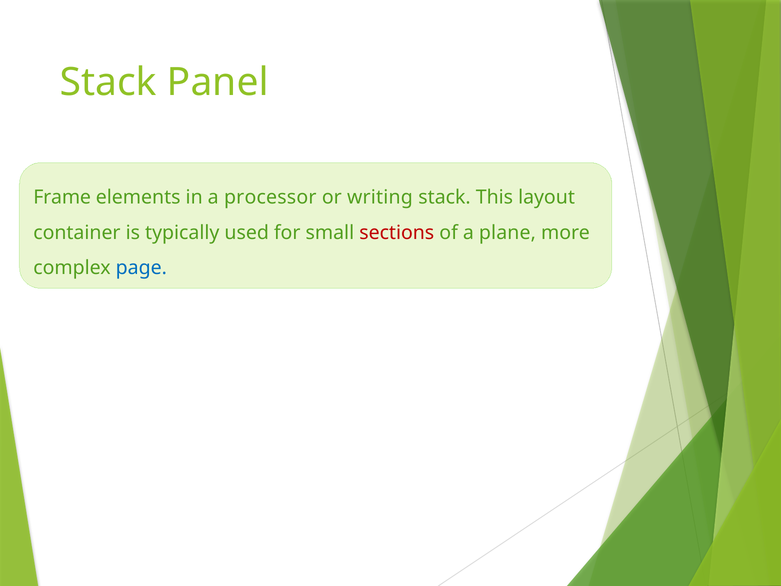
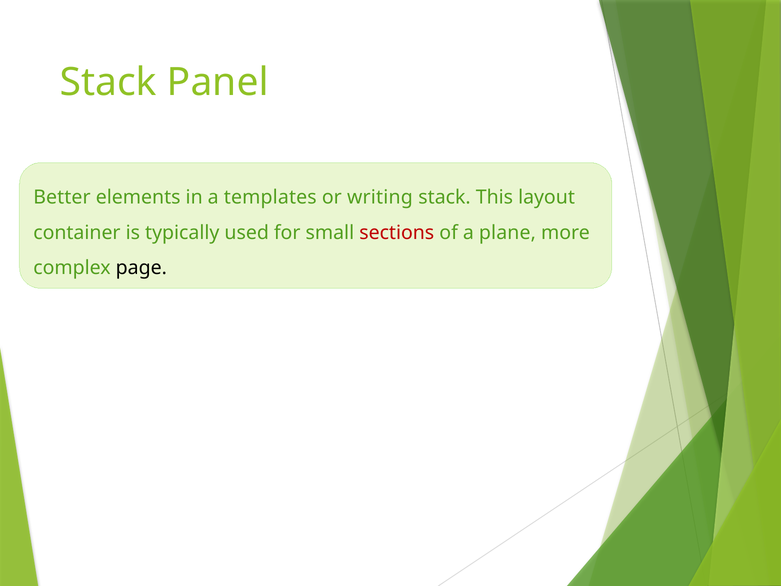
Frame: Frame -> Better
processor: processor -> templates
page colour: blue -> black
